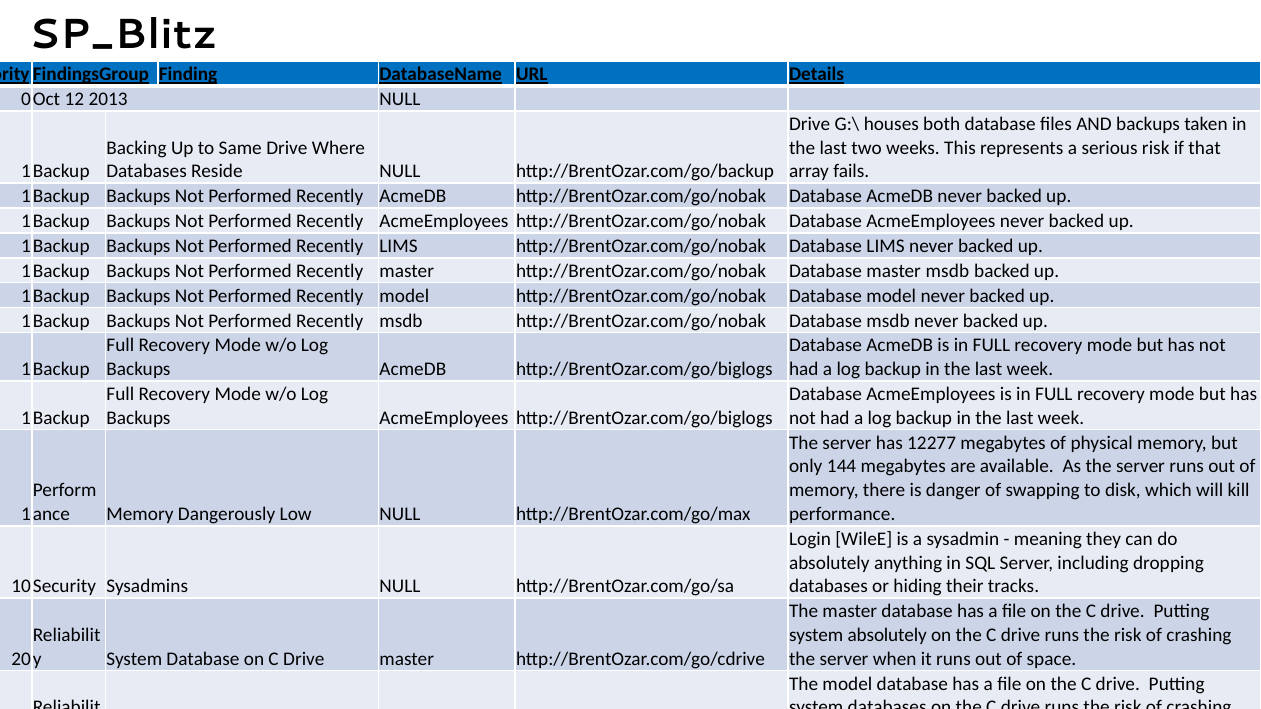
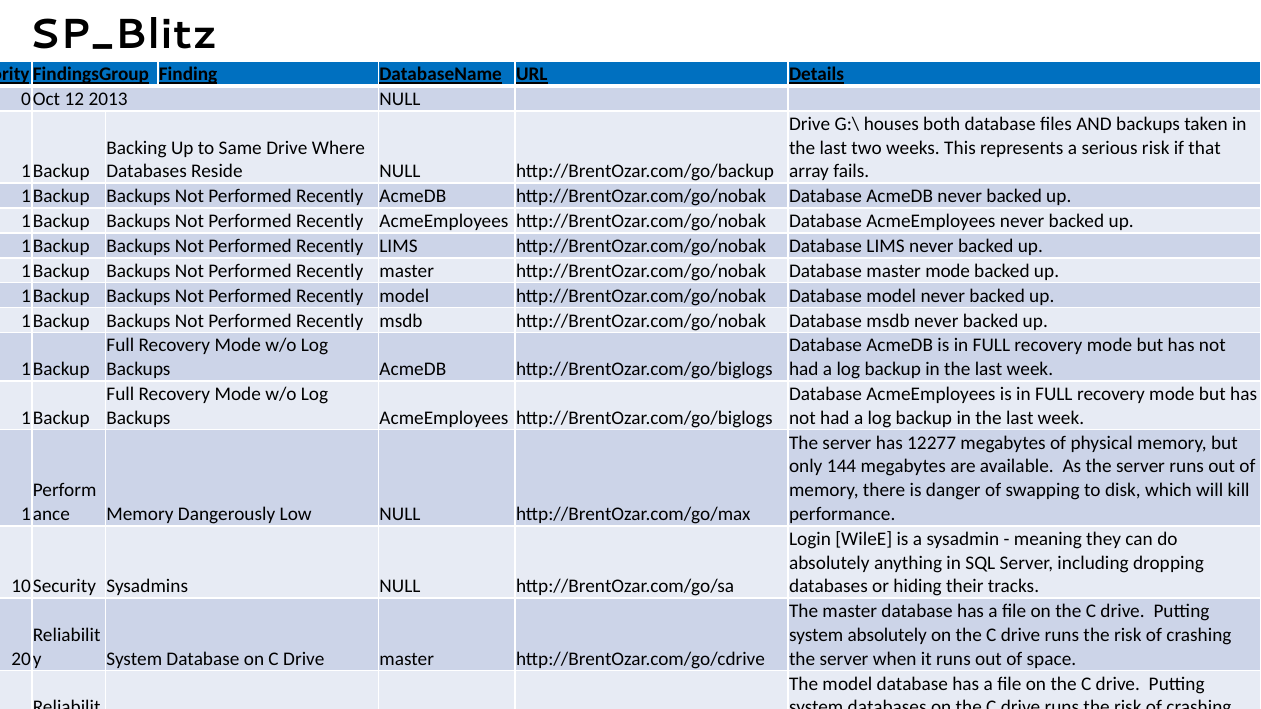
master msdb: msdb -> mode
